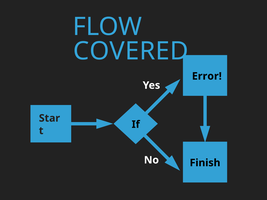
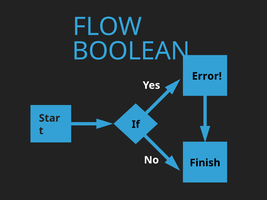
COVERED: COVERED -> BOOLEAN
